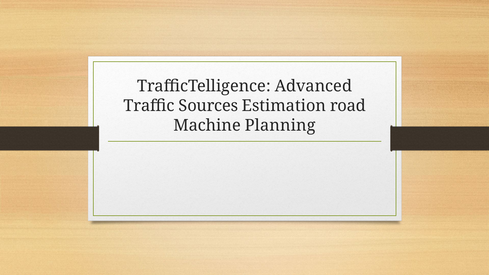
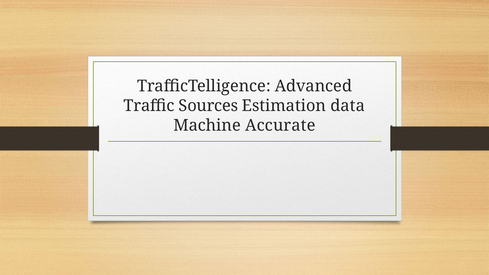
road: road -> data
Planning: Planning -> Accurate
